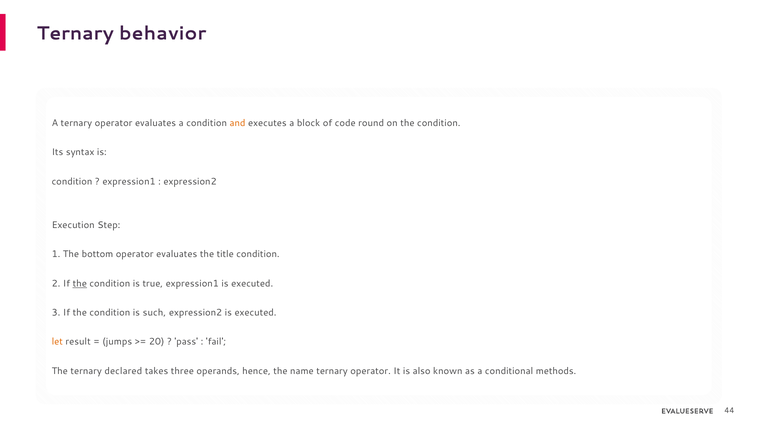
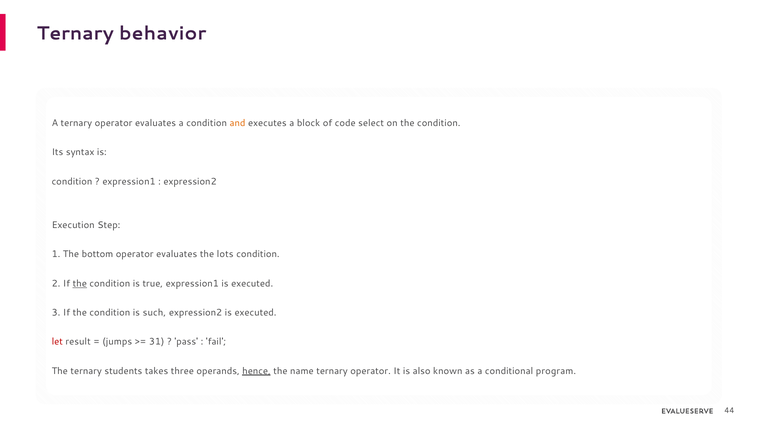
round: round -> select
title: title -> lots
let colour: orange -> red
20: 20 -> 31
declared: declared -> students
hence underline: none -> present
methods: methods -> program
